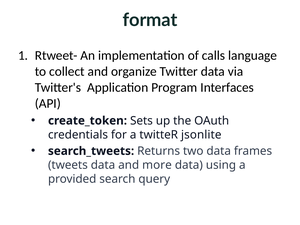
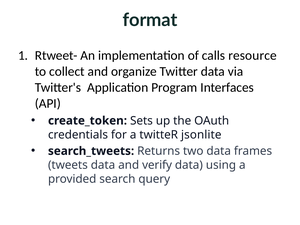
language: language -> resource
more: more -> verify
